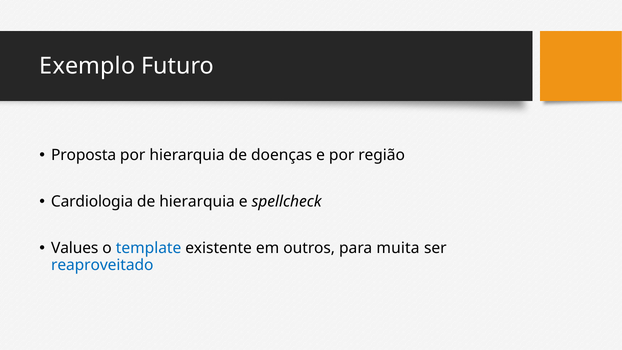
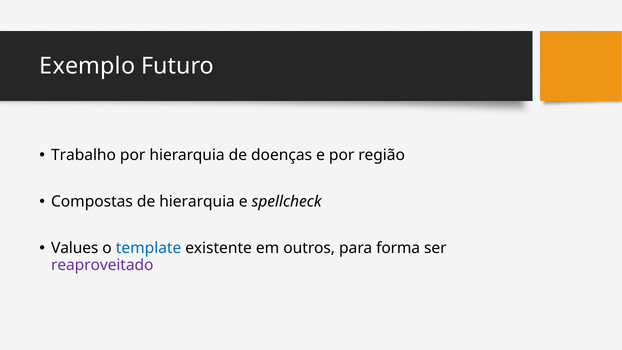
Proposta: Proposta -> Trabalho
Cardiologia: Cardiologia -> Compostas
muita: muita -> forma
reaproveitado colour: blue -> purple
